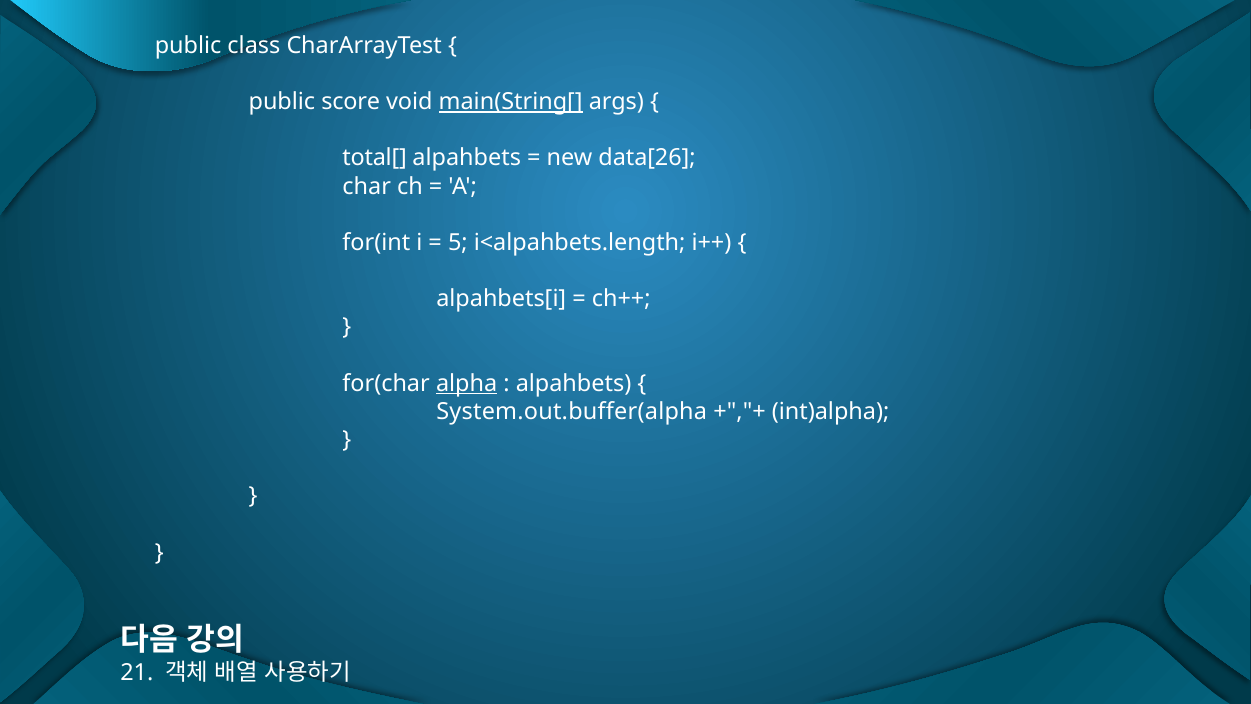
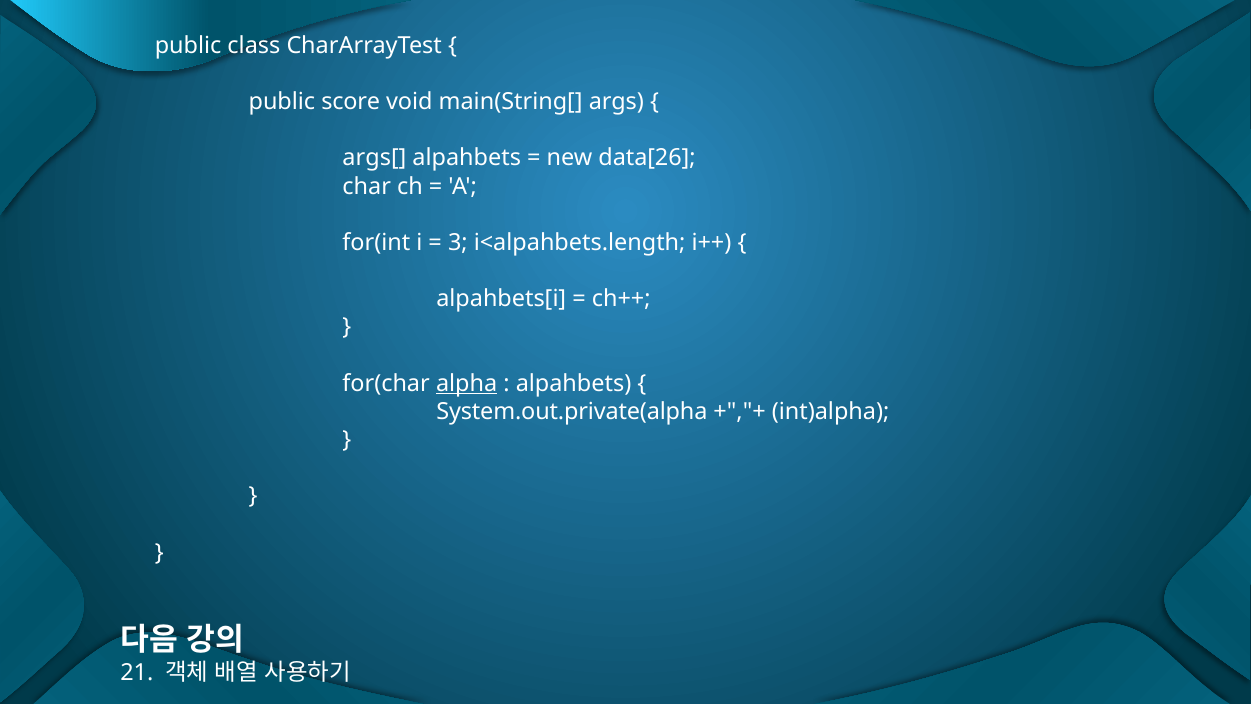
main(String[ underline: present -> none
total[: total[ -> args[
5: 5 -> 3
System.out.buffer(alpha: System.out.buffer(alpha -> System.out.private(alpha
